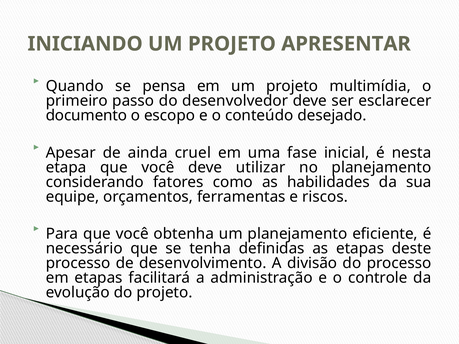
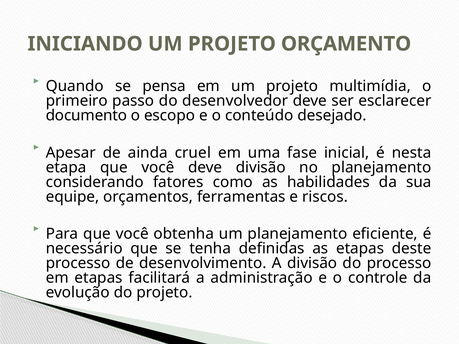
APRESENTAR: APRESENTAR -> ORÇAMENTO
deve utilizar: utilizar -> divisão
